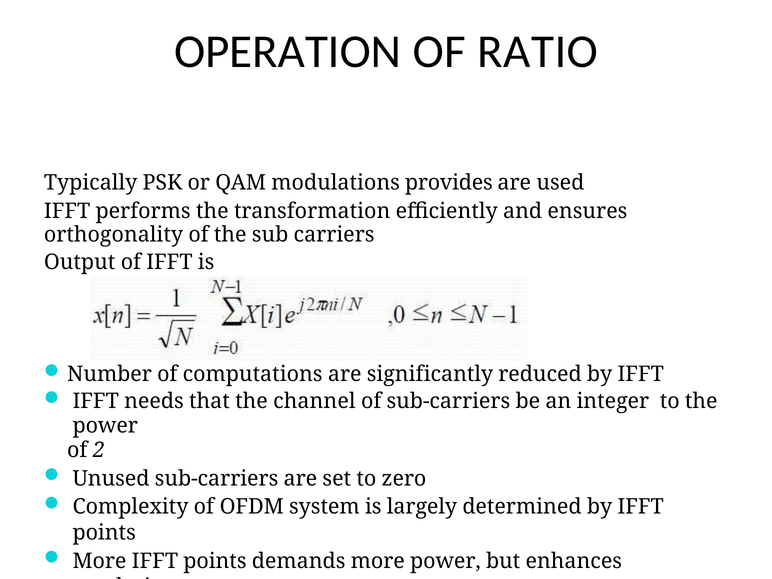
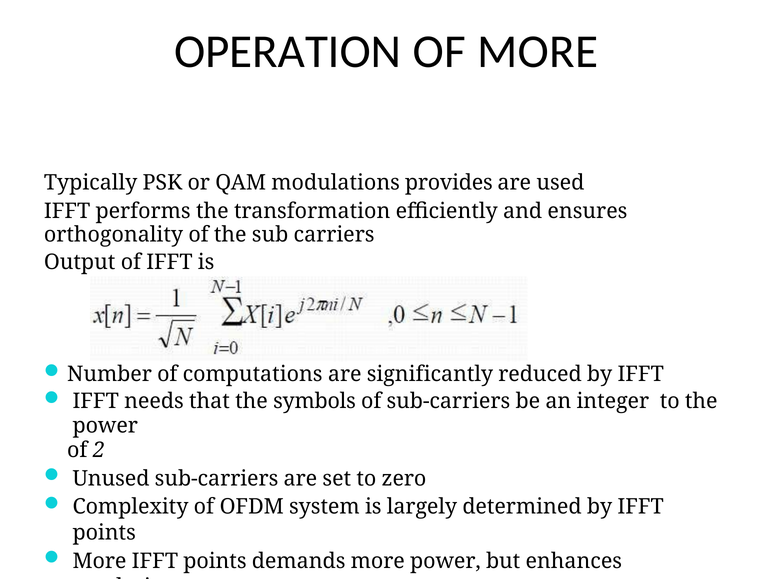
OF RATIO: RATIO -> MORE
channel: channel -> symbols
